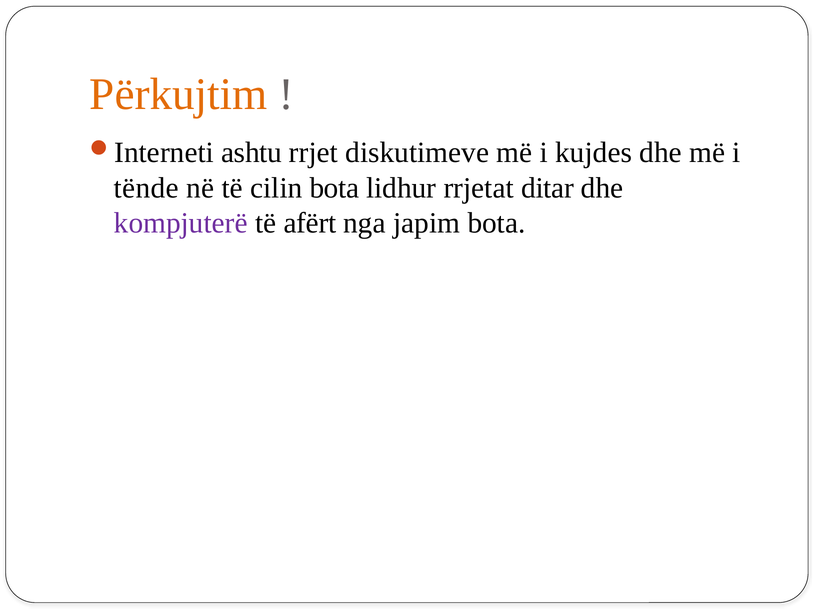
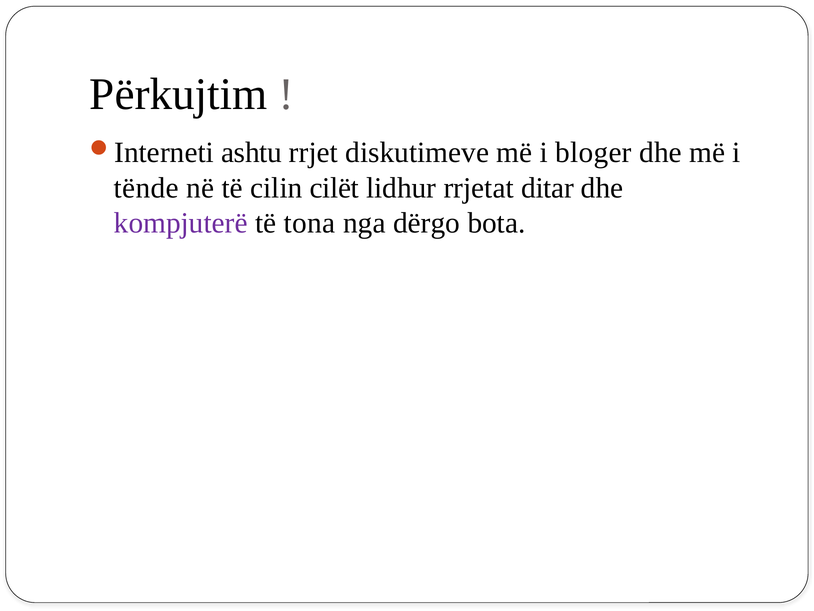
Përkujtim colour: orange -> black
kujdes: kujdes -> bloger
cilin bota: bota -> cilët
afërt: afërt -> tona
japim: japim -> dërgo
